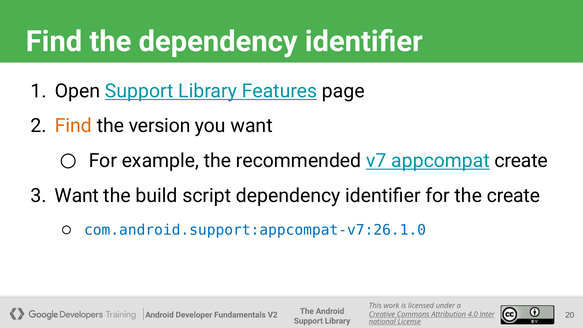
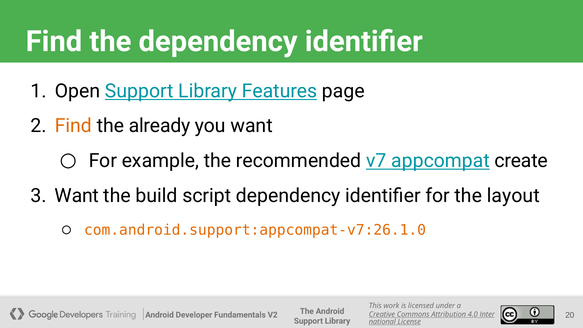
version: version -> already
the create: create -> layout
com.android.support:appcompat-v7:26.1.0 colour: blue -> orange
